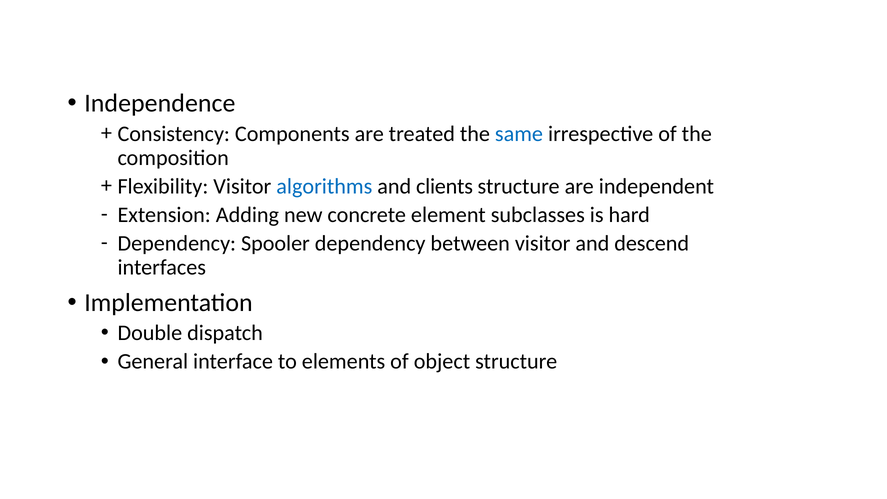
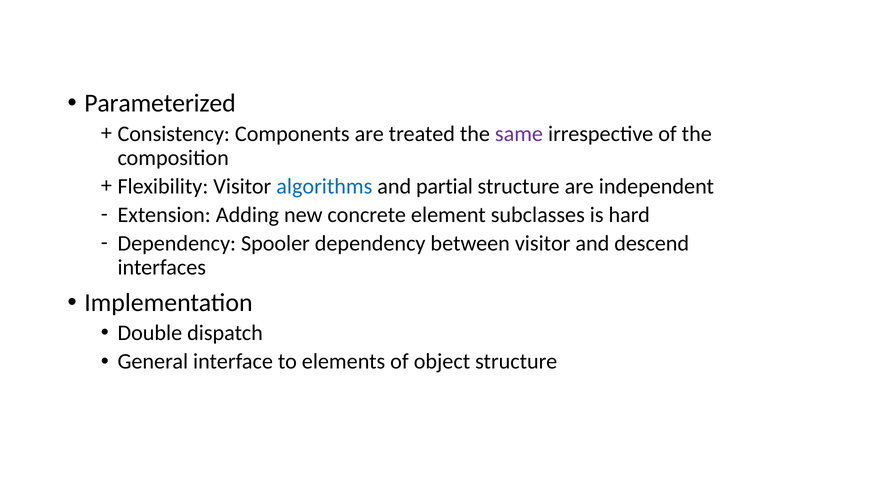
Independence: Independence -> Parameterized
same colour: blue -> purple
clients: clients -> partial
